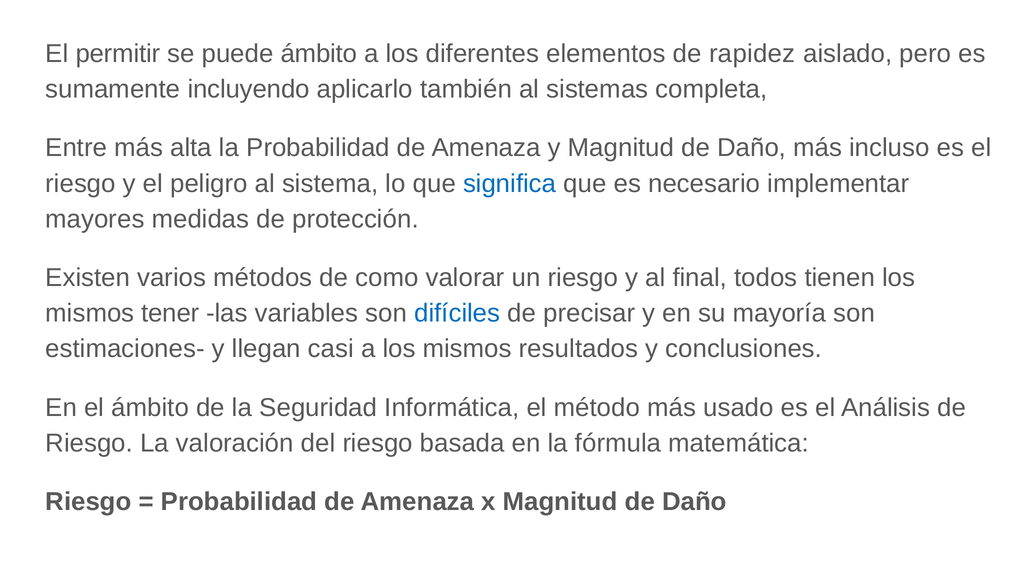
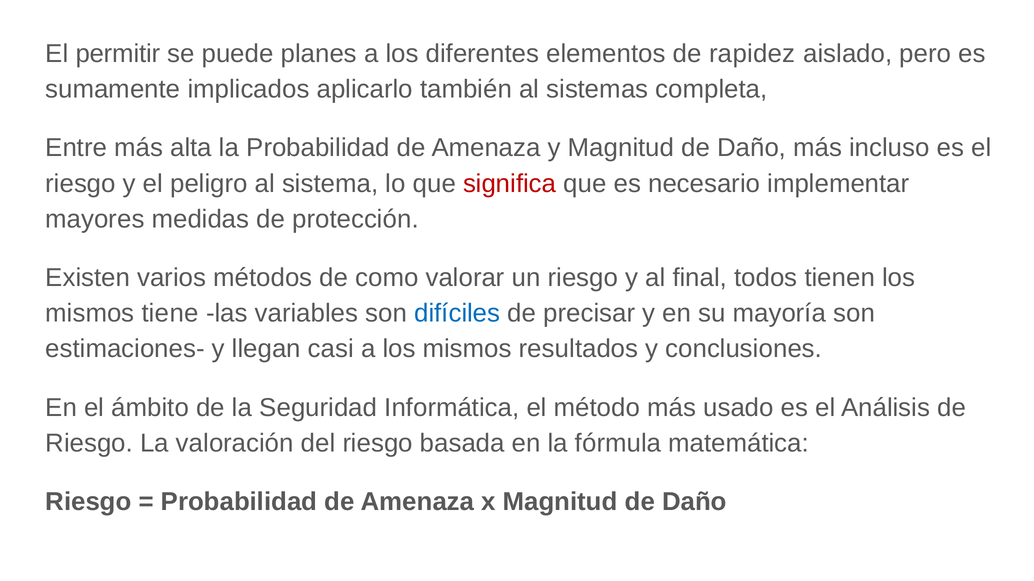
puede ámbito: ámbito -> planes
incluyendo: incluyendo -> implicados
significa colour: blue -> red
tener: tener -> tiene
